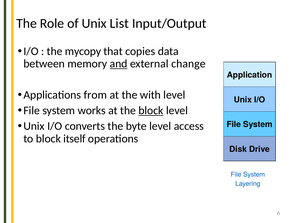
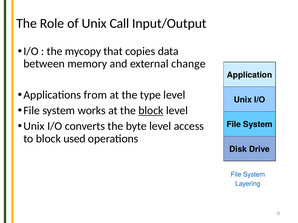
List: List -> Call
and underline: present -> none
with: with -> type
itself: itself -> used
